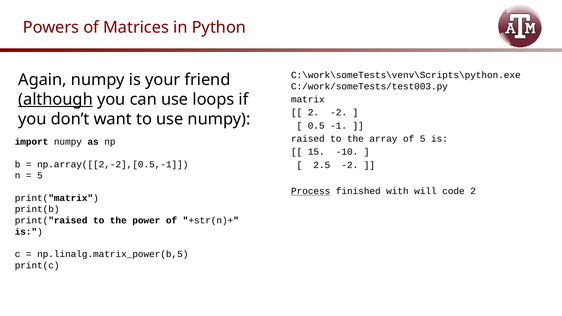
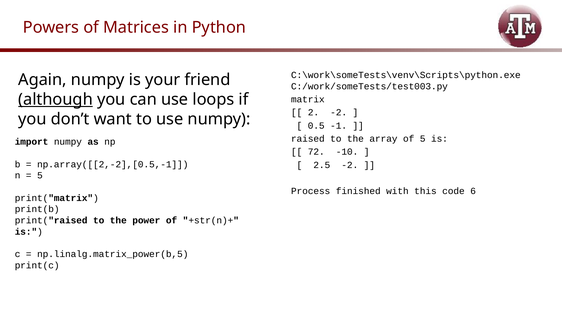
15: 15 -> 72
Process underline: present -> none
will: will -> this
code 2: 2 -> 6
